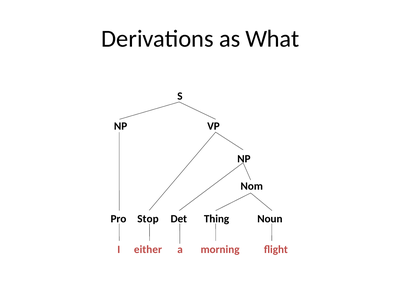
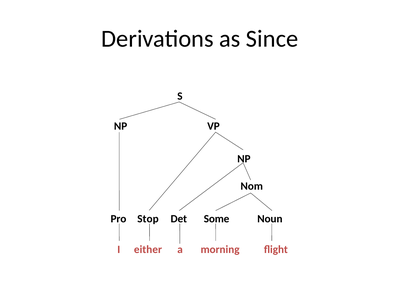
What: What -> Since
Thing: Thing -> Some
